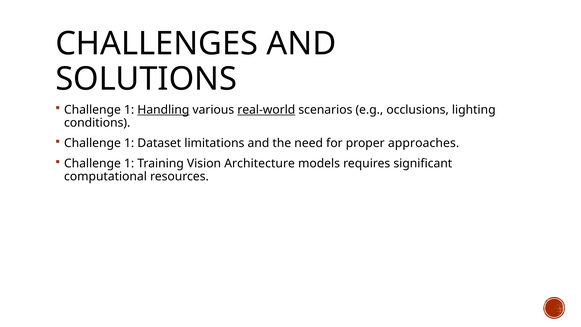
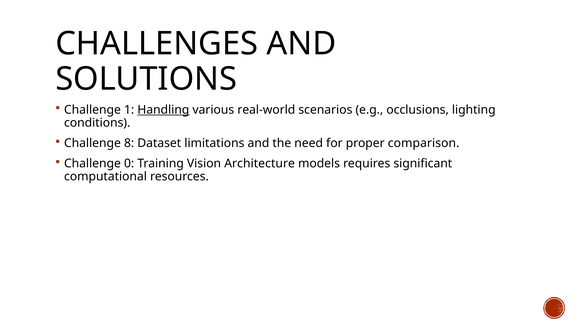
real-world underline: present -> none
1 at (129, 143): 1 -> 8
approaches: approaches -> comparison
1 at (129, 163): 1 -> 0
